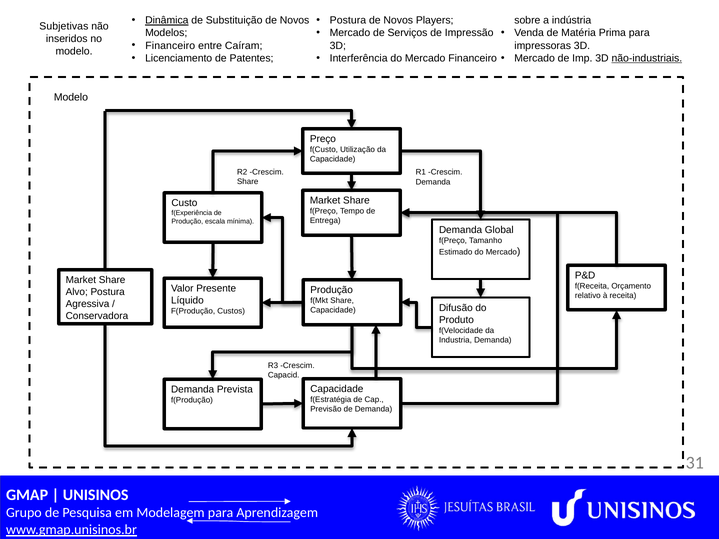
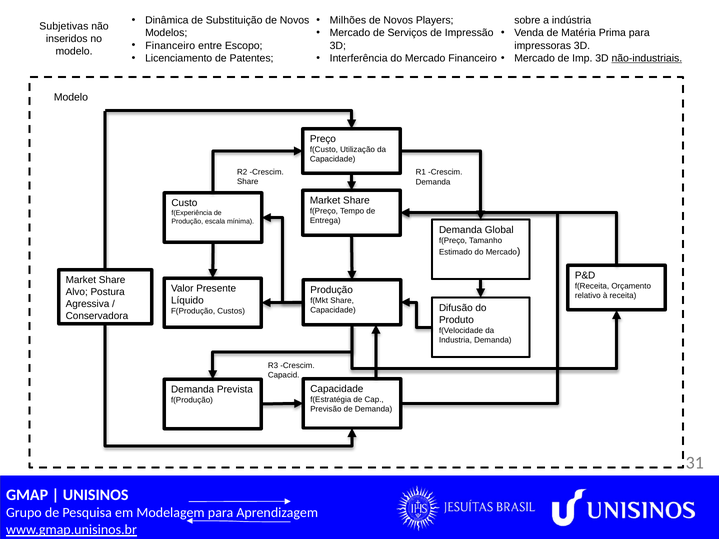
Dinâmica underline: present -> none
Postura at (348, 20): Postura -> Milhões
Caíram: Caíram -> Escopo
